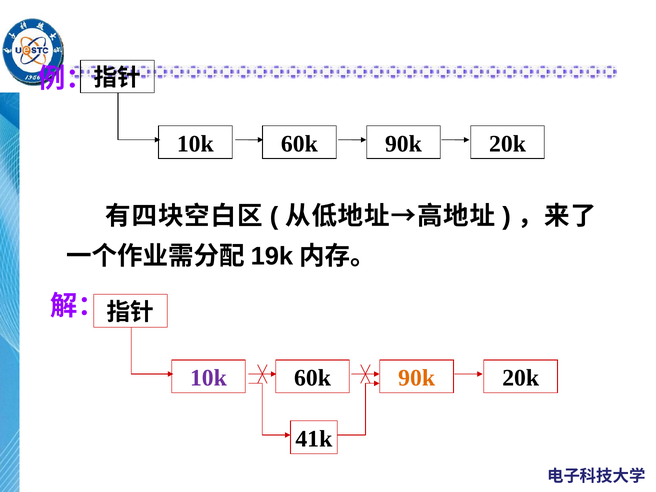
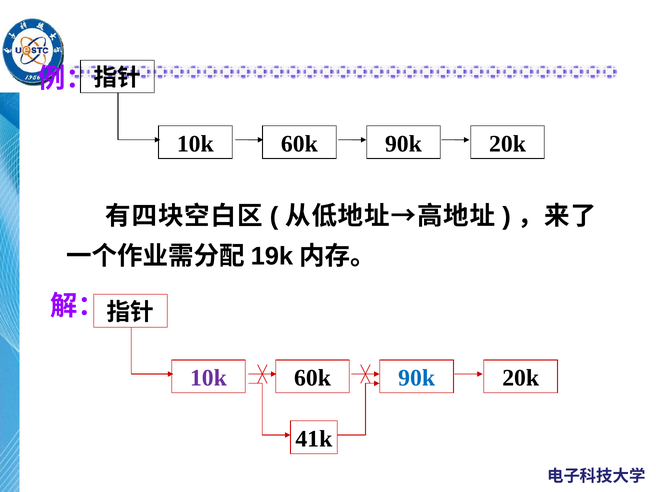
90k at (417, 378) colour: orange -> blue
